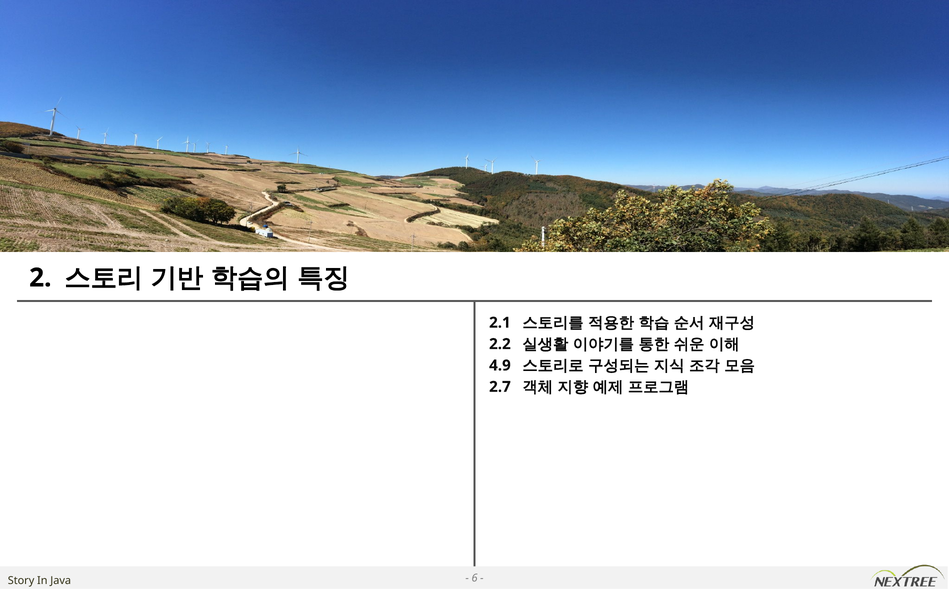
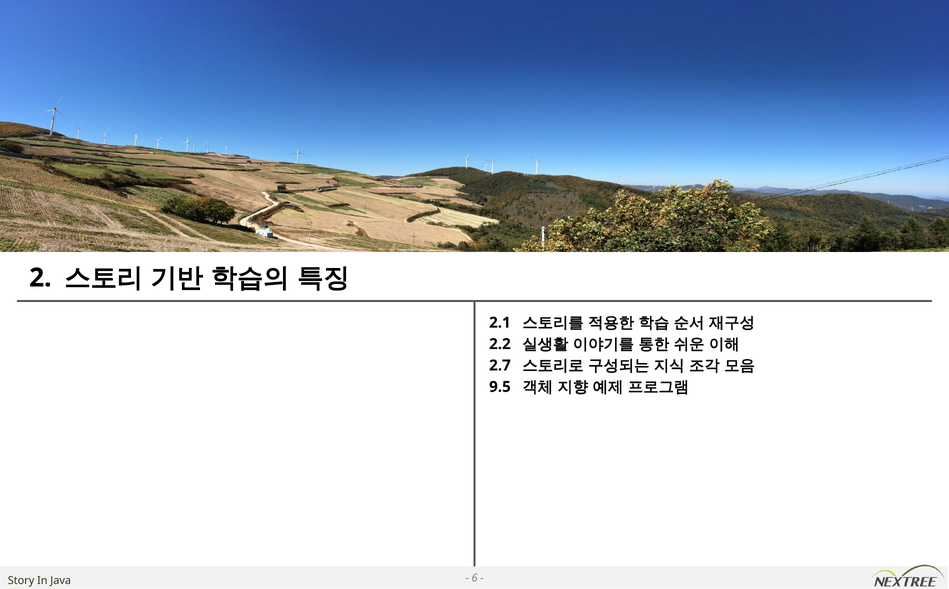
4.9: 4.9 -> 2.7
2.7: 2.7 -> 9.5
